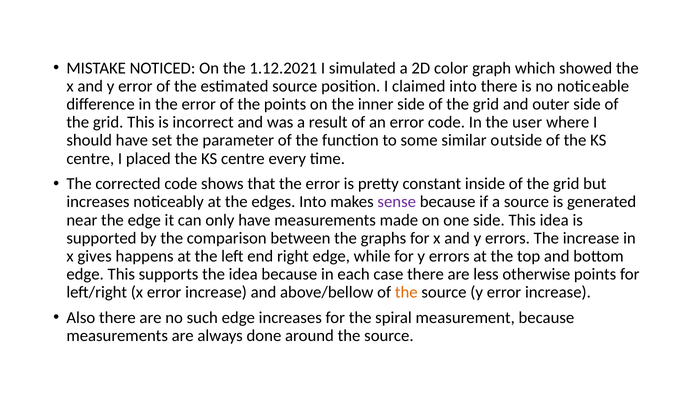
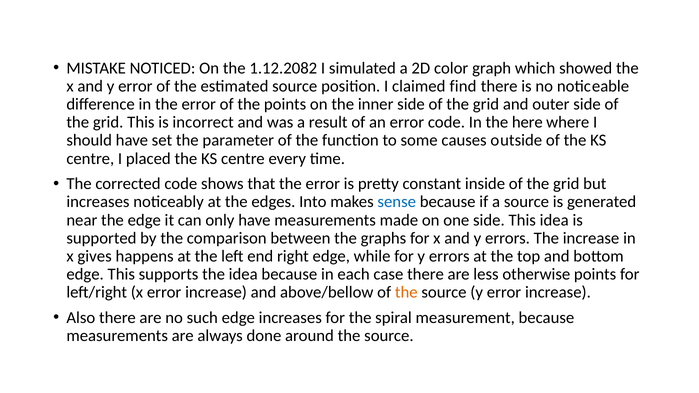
1.12.2021: 1.12.2021 -> 1.12.2082
claimed into: into -> find
user: user -> here
similar: similar -> causes
sense colour: purple -> blue
